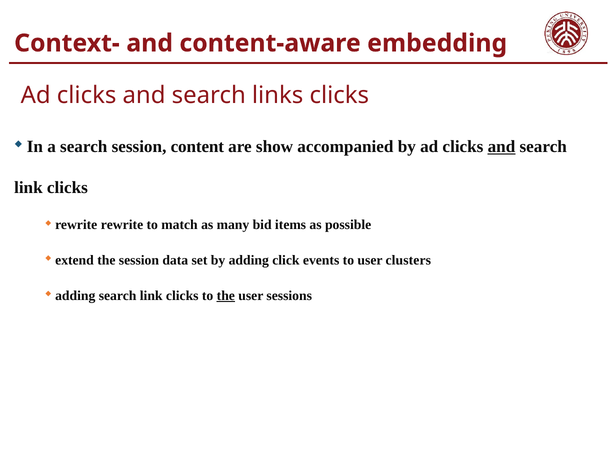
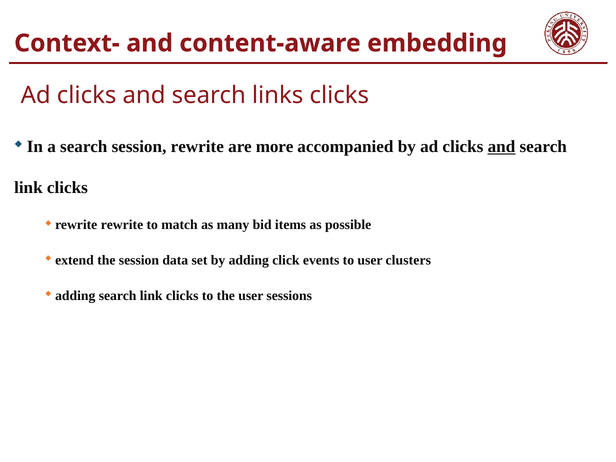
session content: content -> rewrite
show: show -> more
the at (226, 296) underline: present -> none
